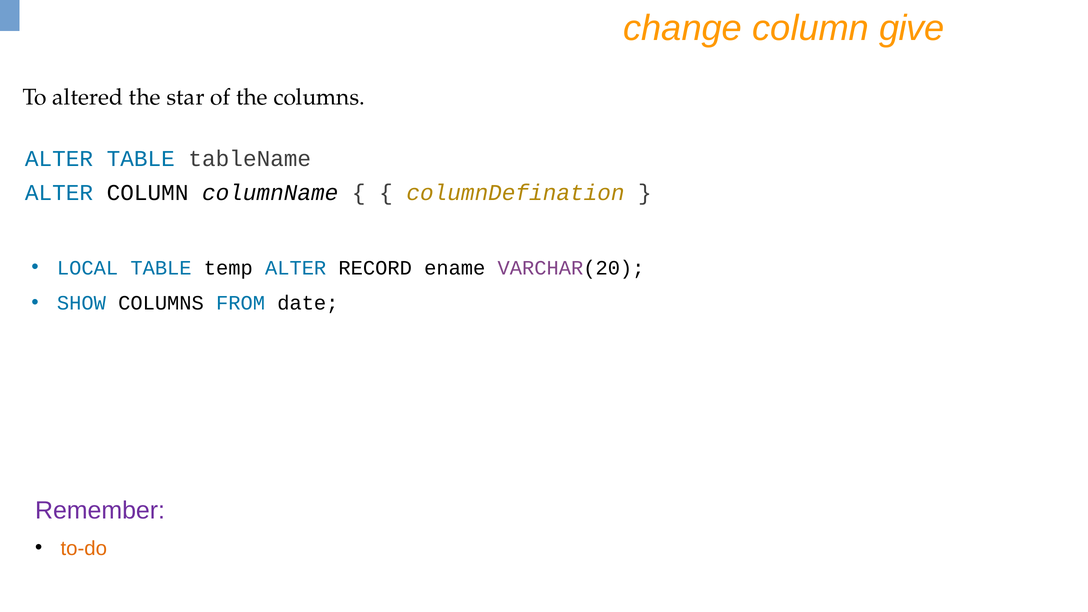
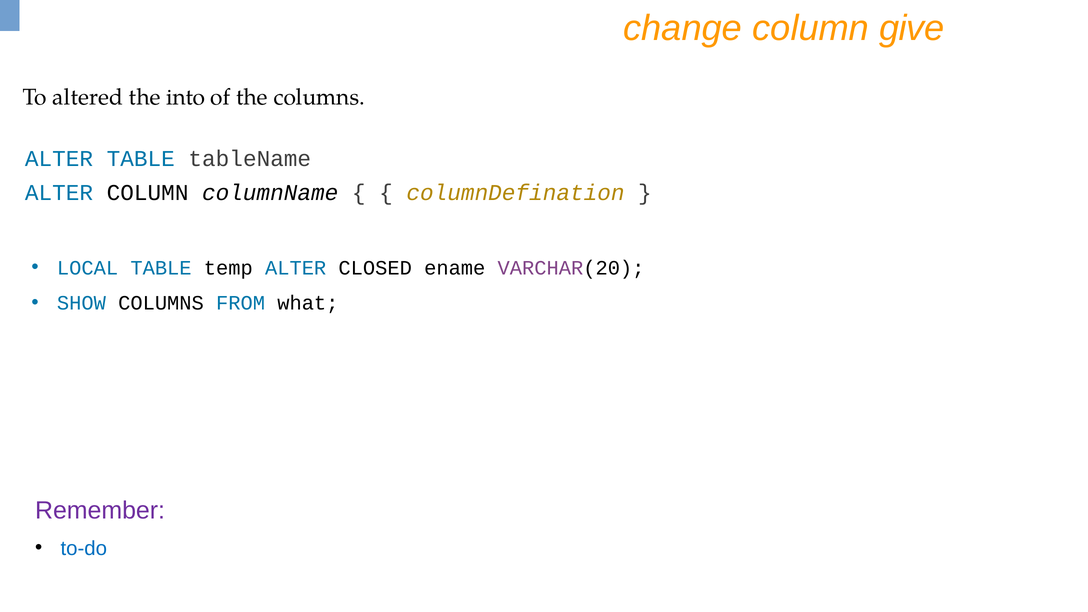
star: star -> into
RECORD: RECORD -> CLOSED
date: date -> what
to-do colour: orange -> blue
